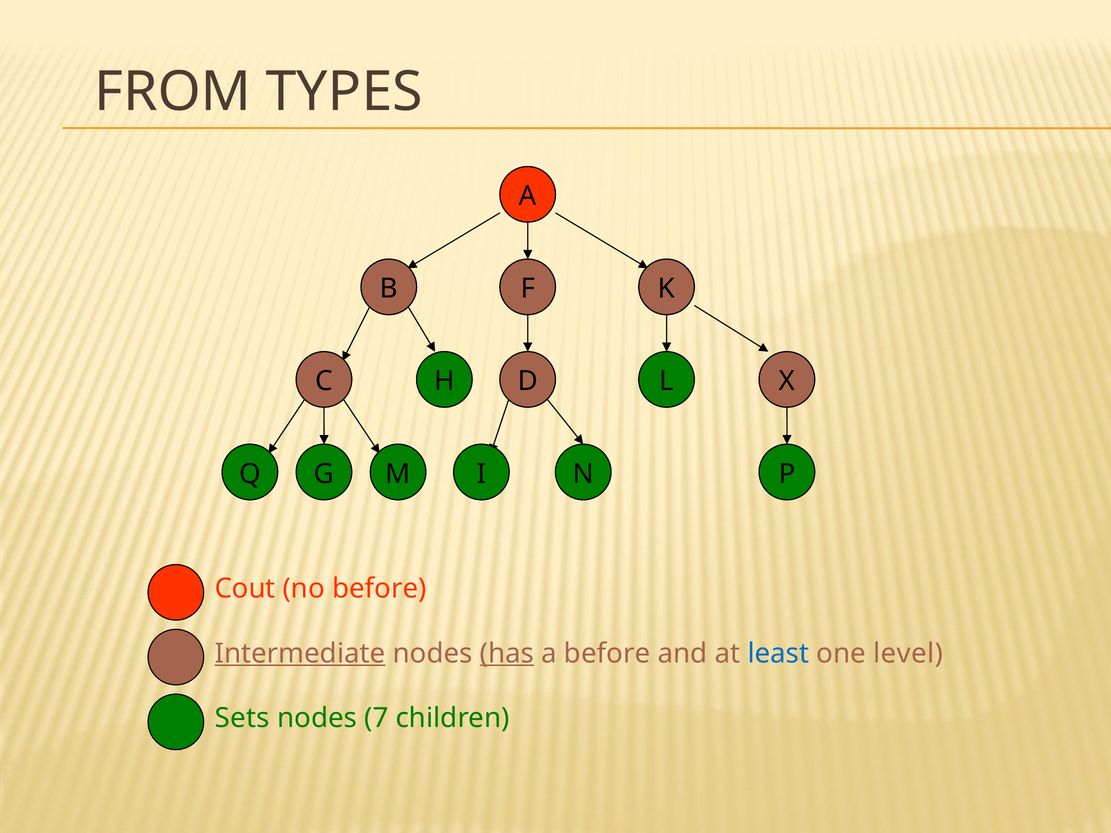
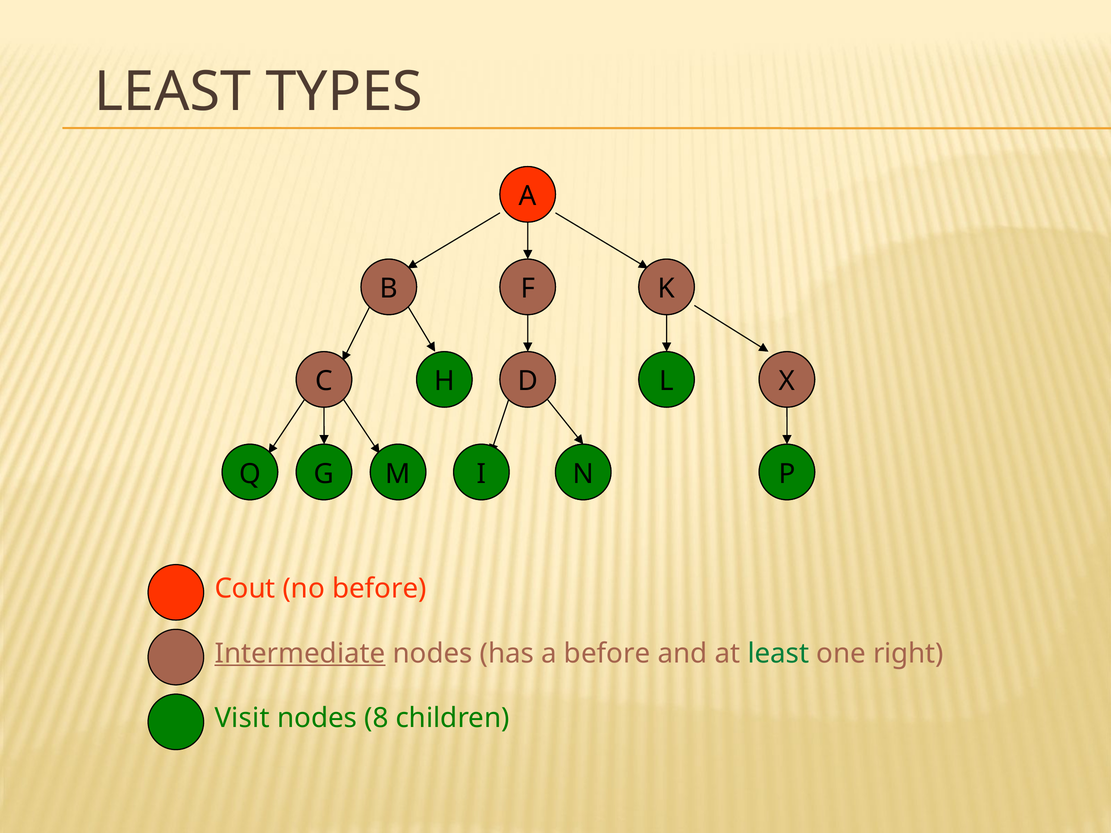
FROM at (173, 92): FROM -> LEAST
has underline: present -> none
least at (778, 654) colour: blue -> green
level: level -> right
Sets: Sets -> Visit
7: 7 -> 8
